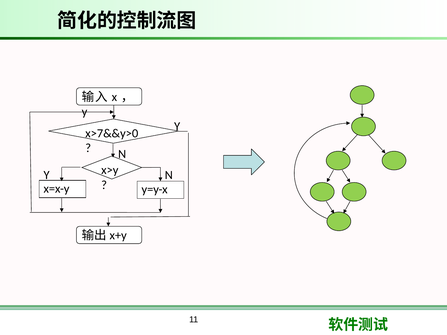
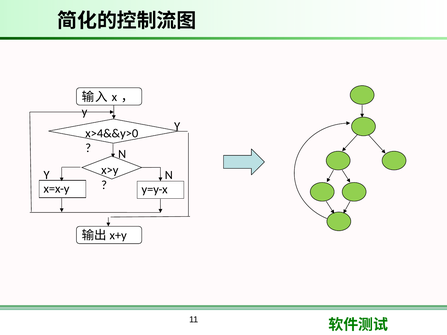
x>7&&y>0: x>7&&y>0 -> x>4&&y>0
